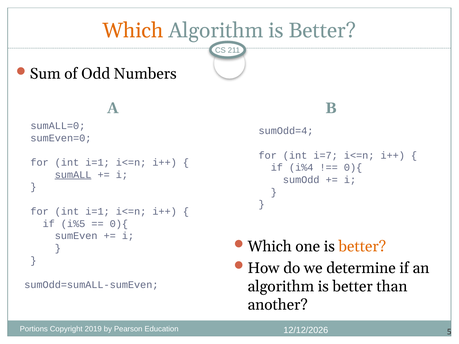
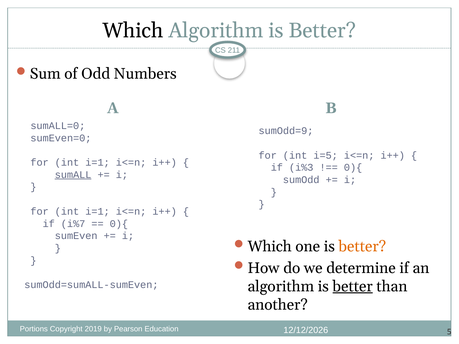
Which at (133, 30) colour: orange -> black
sumOdd=4: sumOdd=4 -> sumOdd=9
i=7: i=7 -> i=5
i%4: i%4 -> i%3
i%5: i%5 -> i%7
better at (353, 287) underline: none -> present
